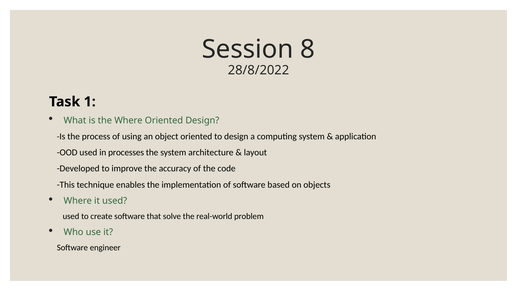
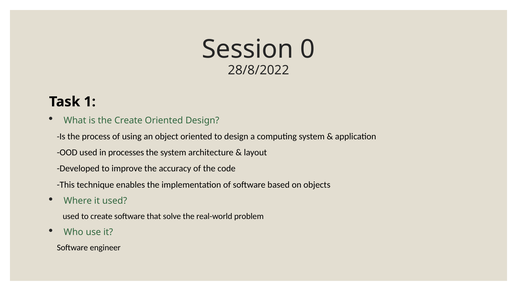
8: 8 -> 0
the Where: Where -> Create
